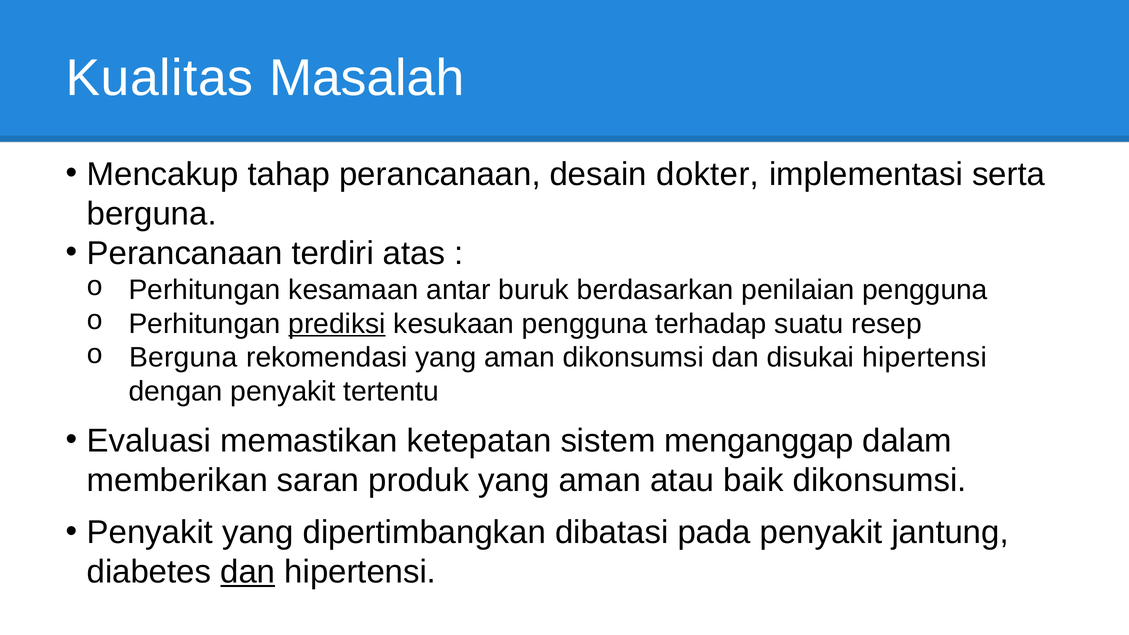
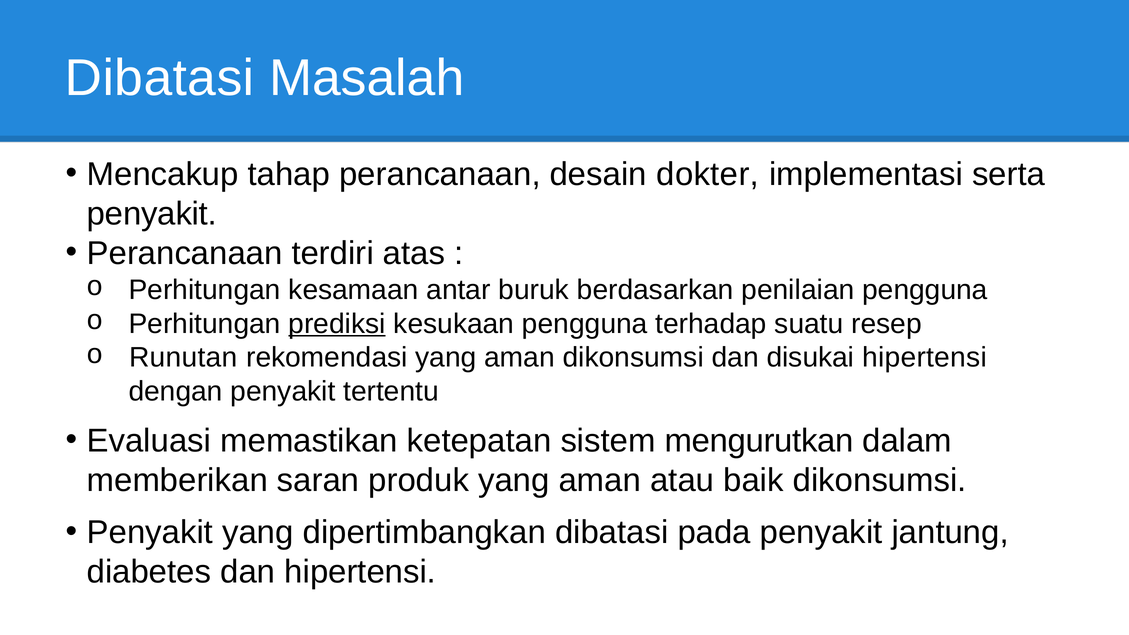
Kualitas at (160, 78): Kualitas -> Dibatasi
berguna at (152, 214): berguna -> penyakit
Berguna at (183, 358): Berguna -> Runutan
menganggap: menganggap -> mengurutkan
dan at (248, 572) underline: present -> none
